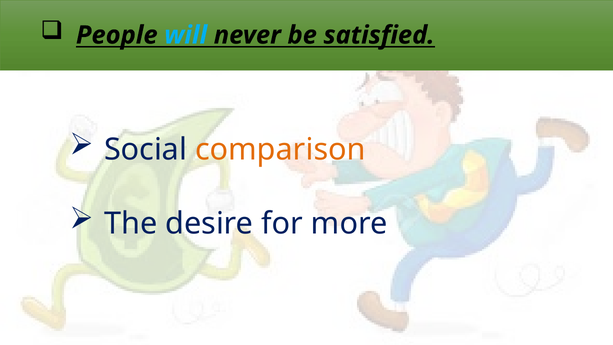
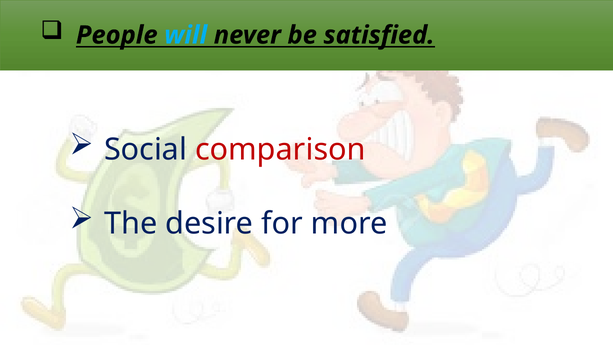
comparison colour: orange -> red
